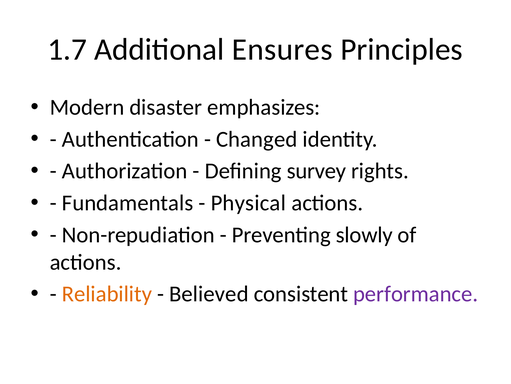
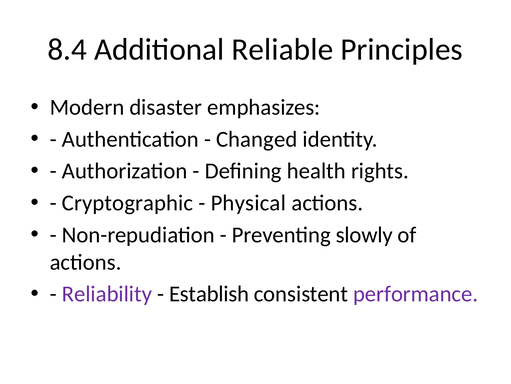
1.7: 1.7 -> 8.4
Ensures: Ensures -> Reliable
survey: survey -> health
Fundamentals: Fundamentals -> Cryptographic
Reliability colour: orange -> purple
Believed: Believed -> Establish
